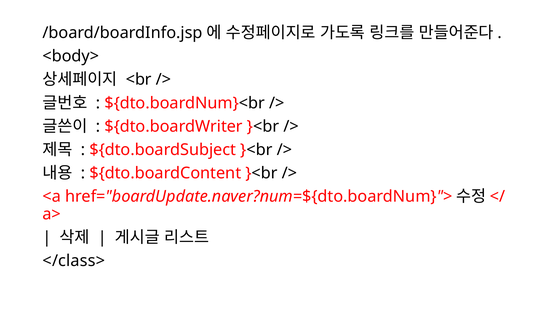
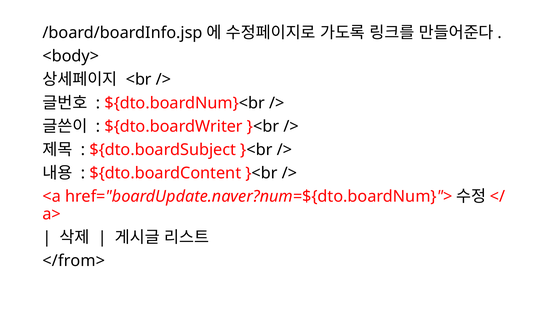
</class>: </class> -> </from>
